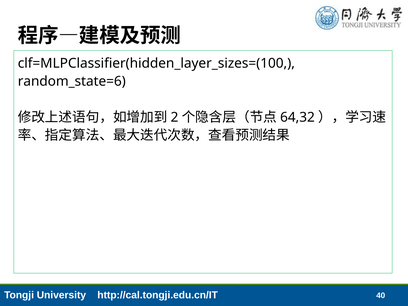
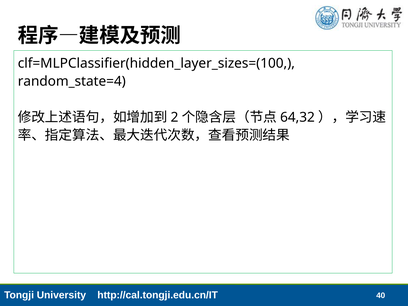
random_state=6: random_state=6 -> random_state=4
